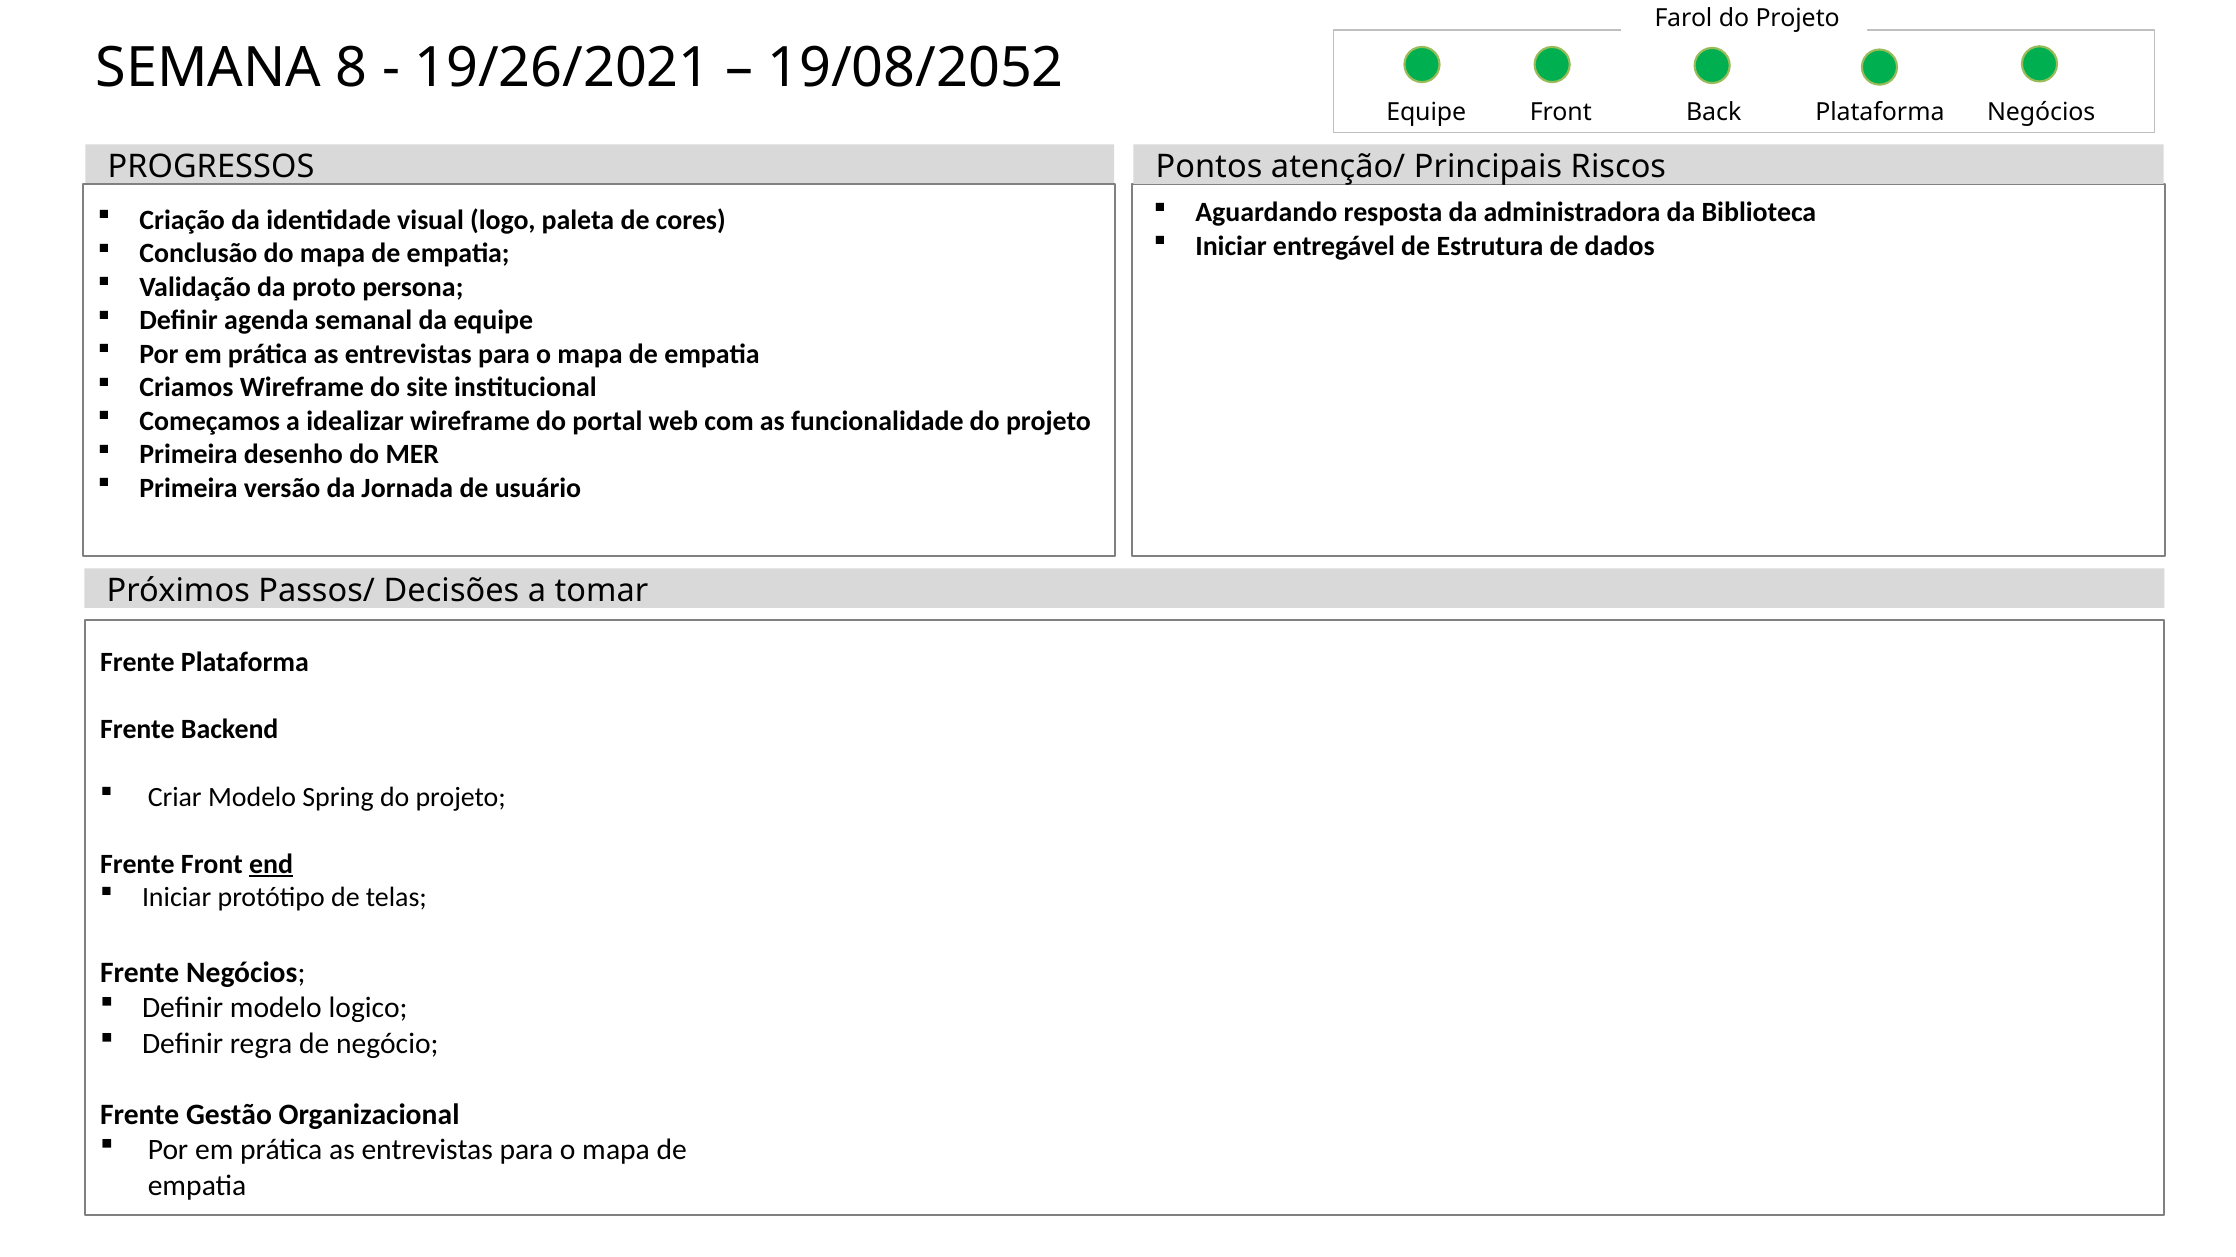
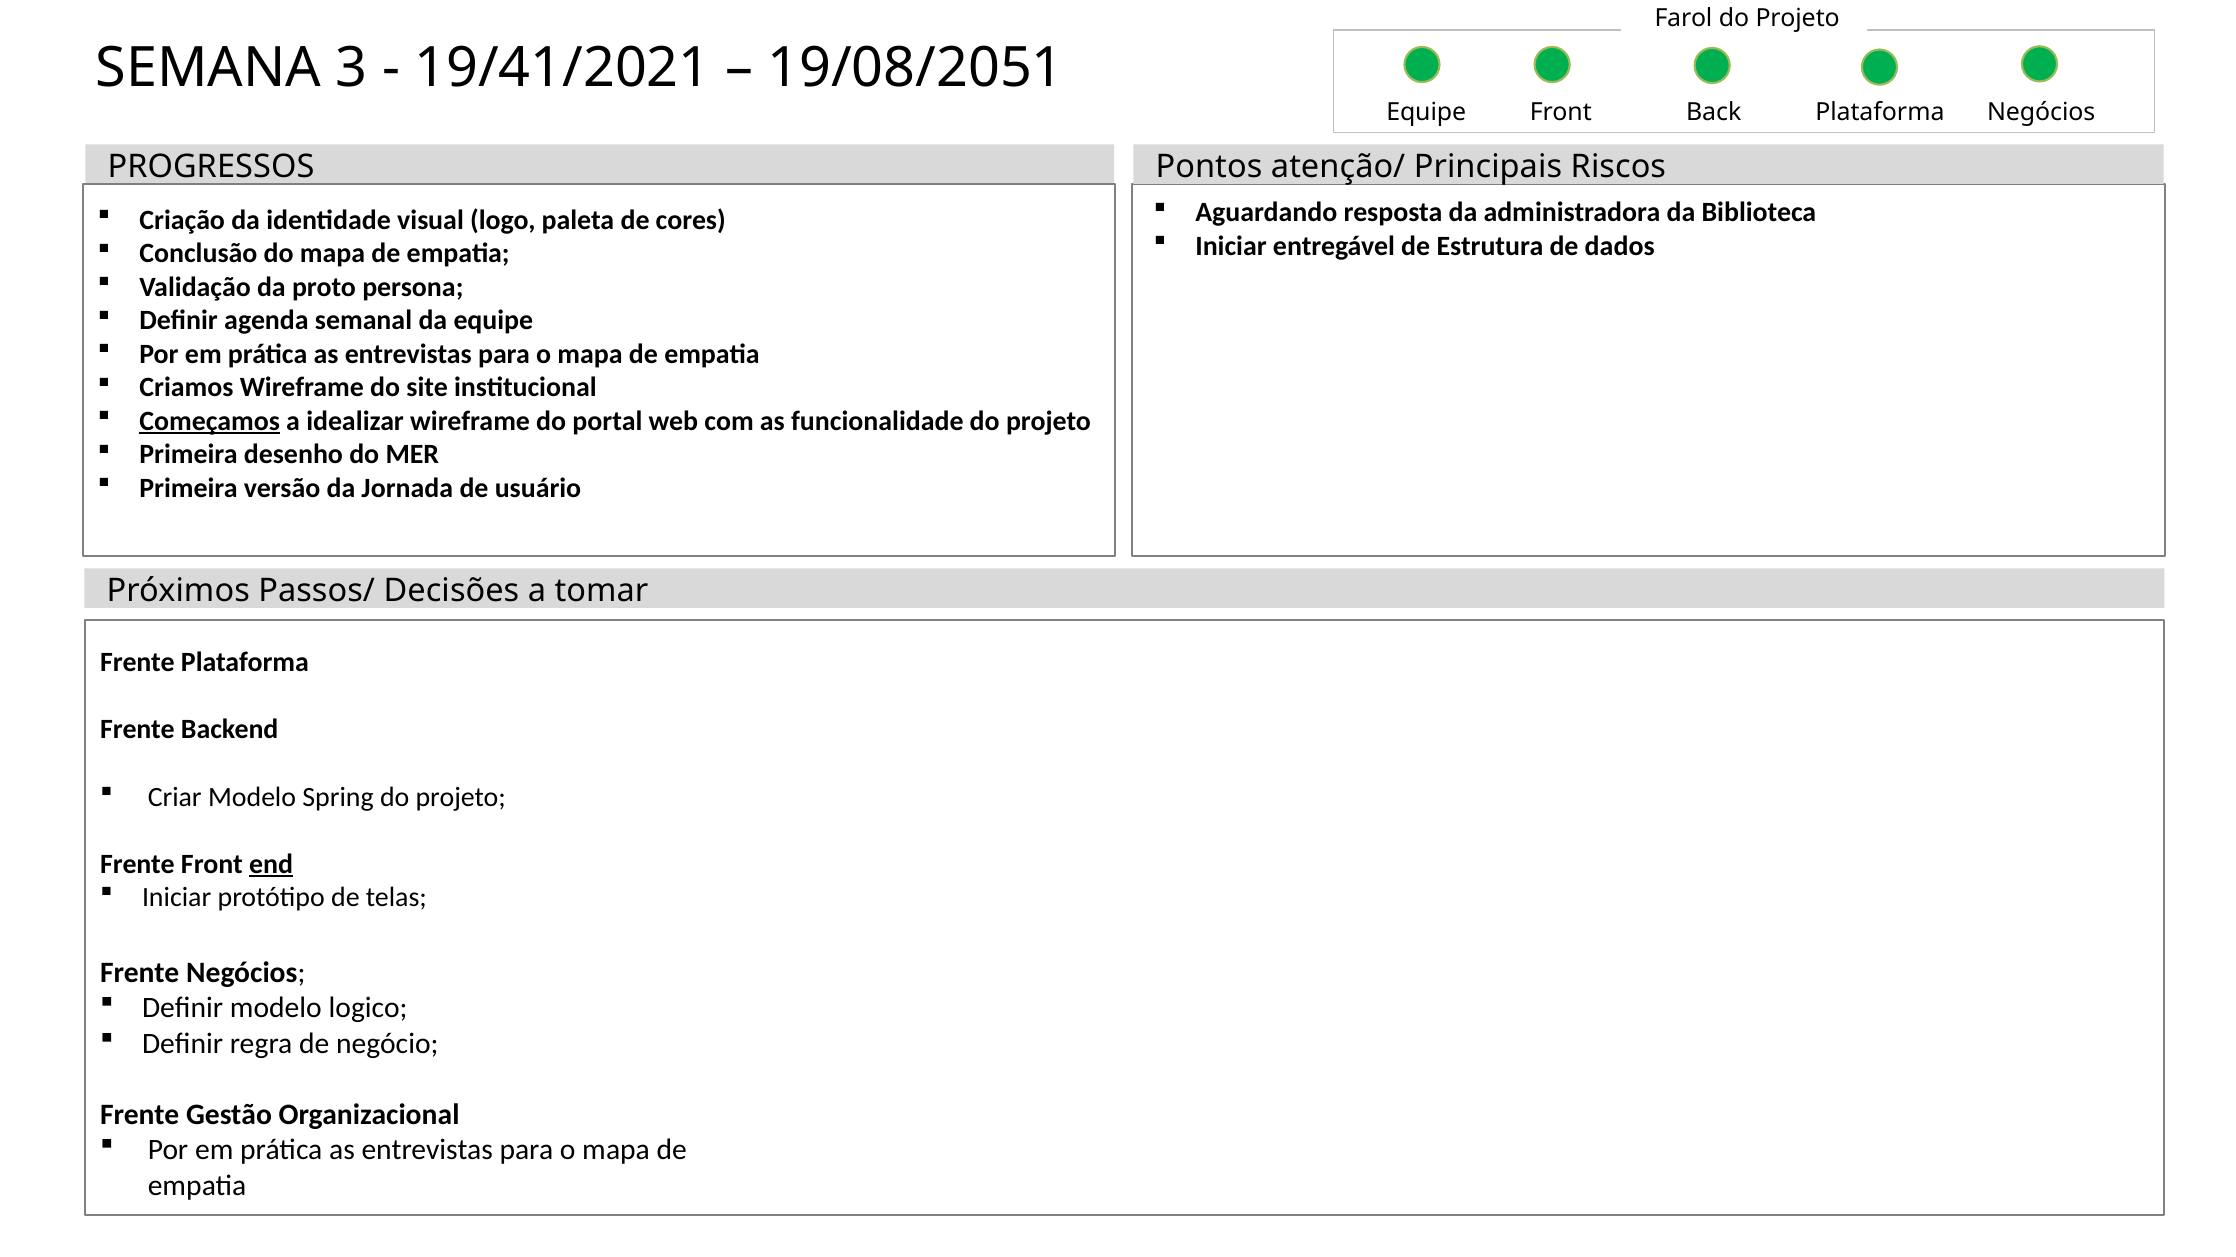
8: 8 -> 3
19/26/2021: 19/26/2021 -> 19/41/2021
19/08/2052: 19/08/2052 -> 19/08/2051
Começamos underline: none -> present
